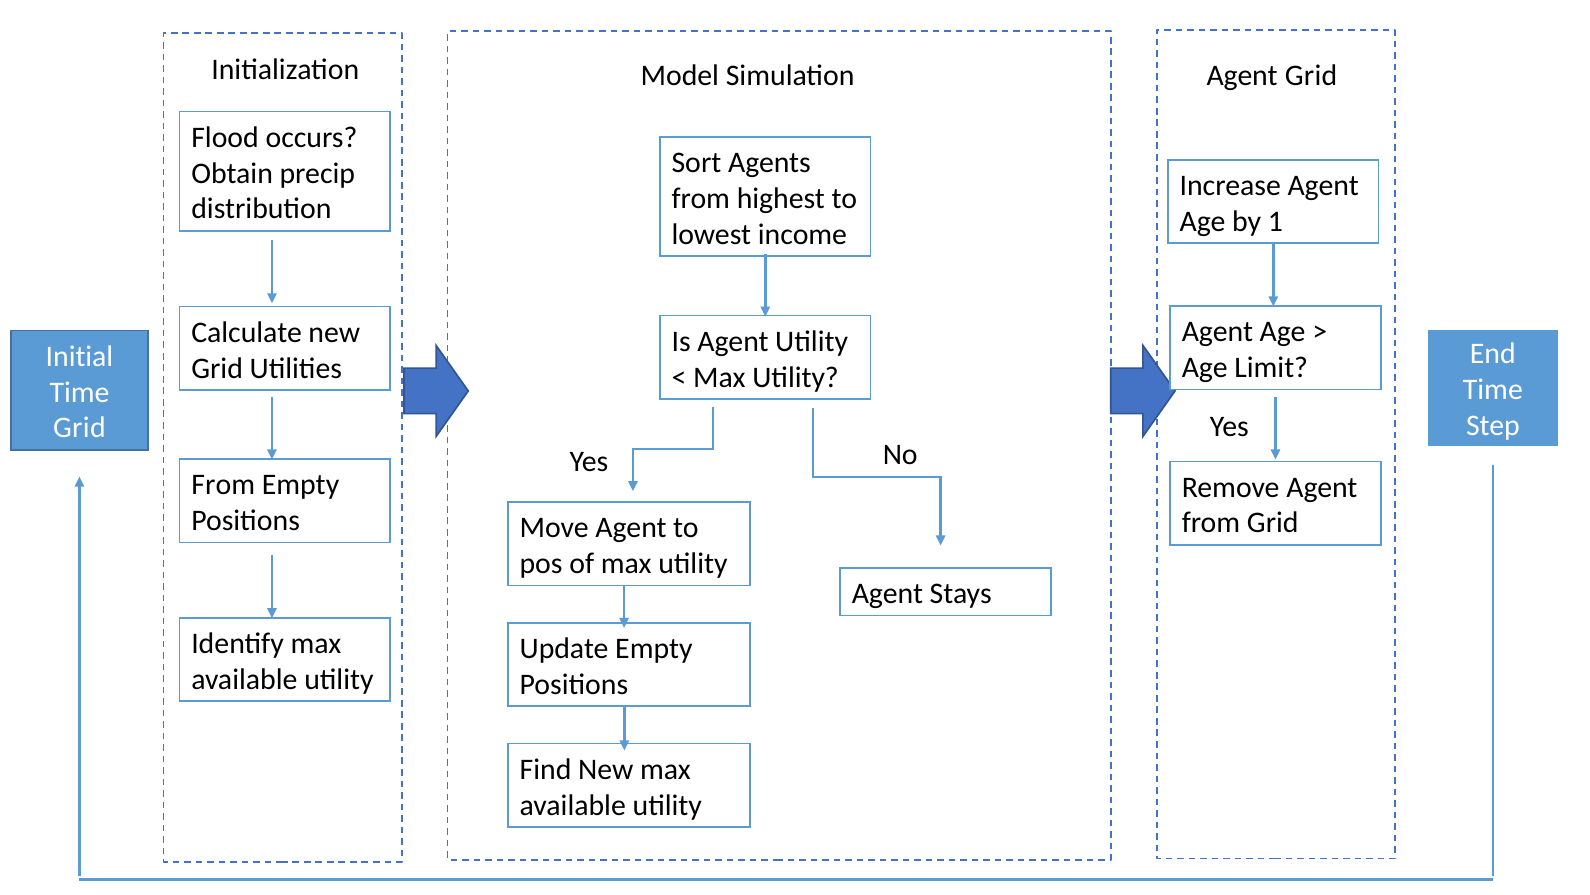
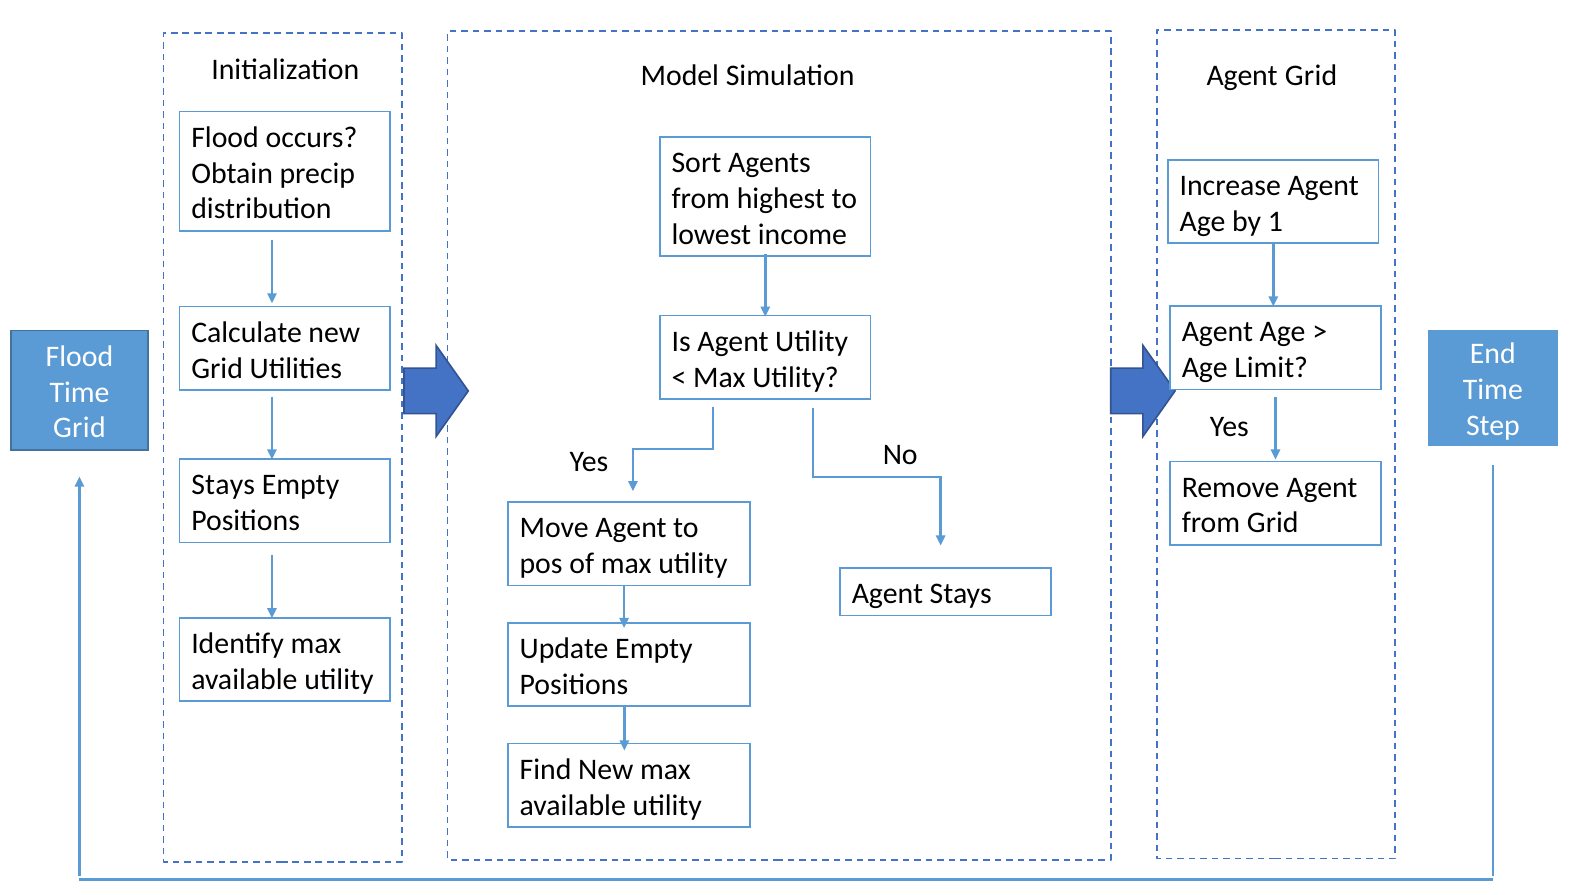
Initial at (79, 356): Initial -> Flood
From at (223, 485): From -> Stays
